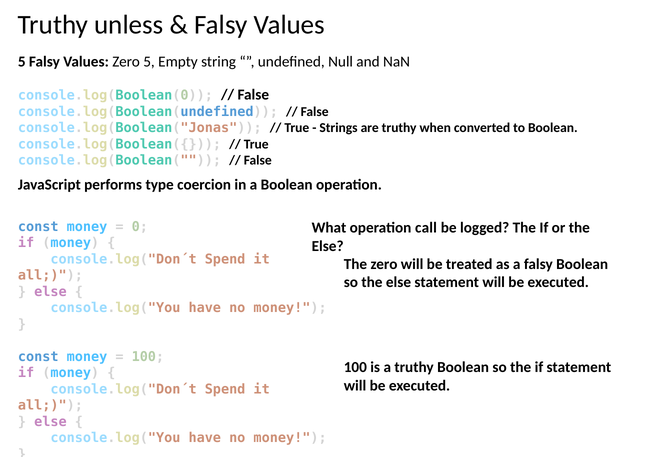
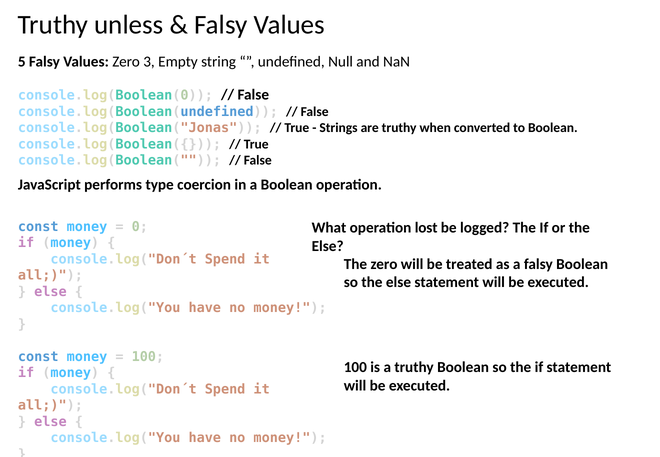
Zero 5: 5 -> 3
call: call -> lost
